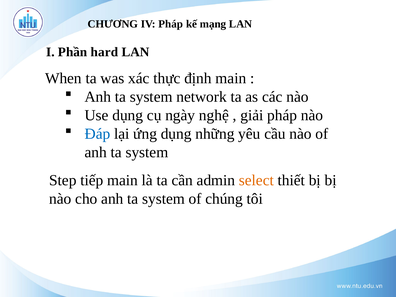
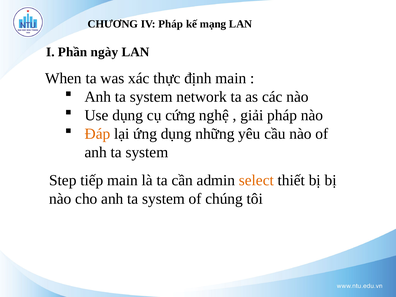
hard: hard -> ngày
ngày: ngày -> cứng
Đáp colour: blue -> orange
